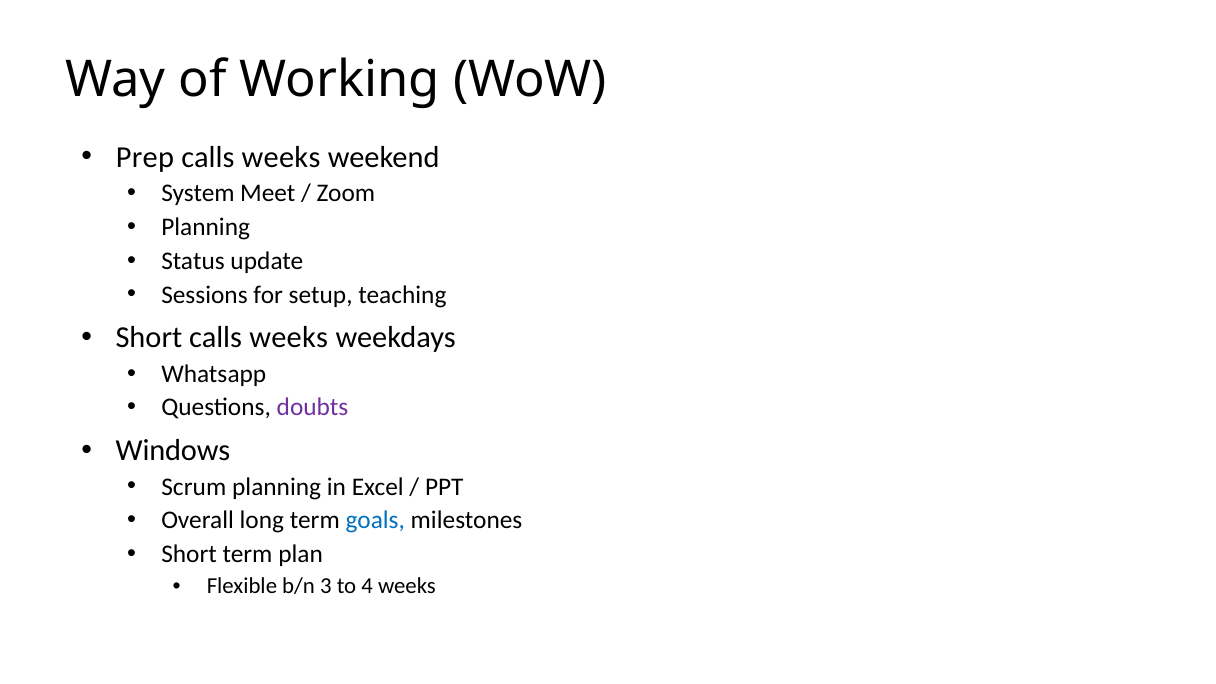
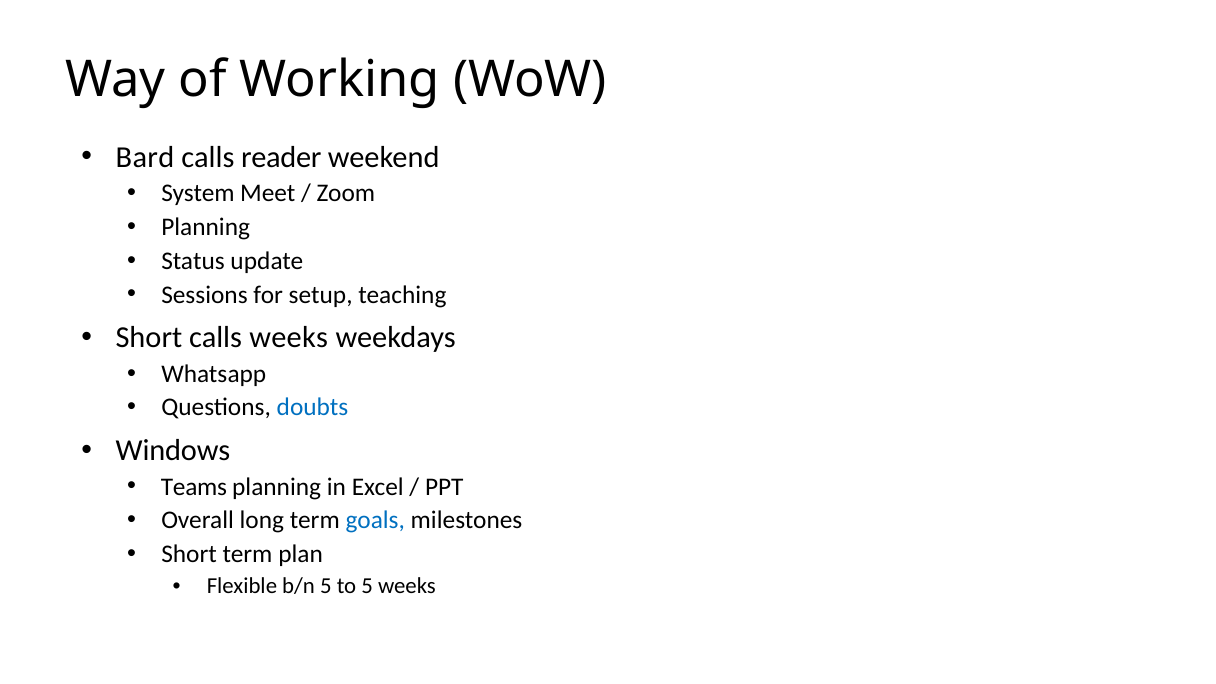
Prep: Prep -> Bard
weeks at (281, 157): weeks -> reader
doubts colour: purple -> blue
Scrum: Scrum -> Teams
b/n 3: 3 -> 5
to 4: 4 -> 5
